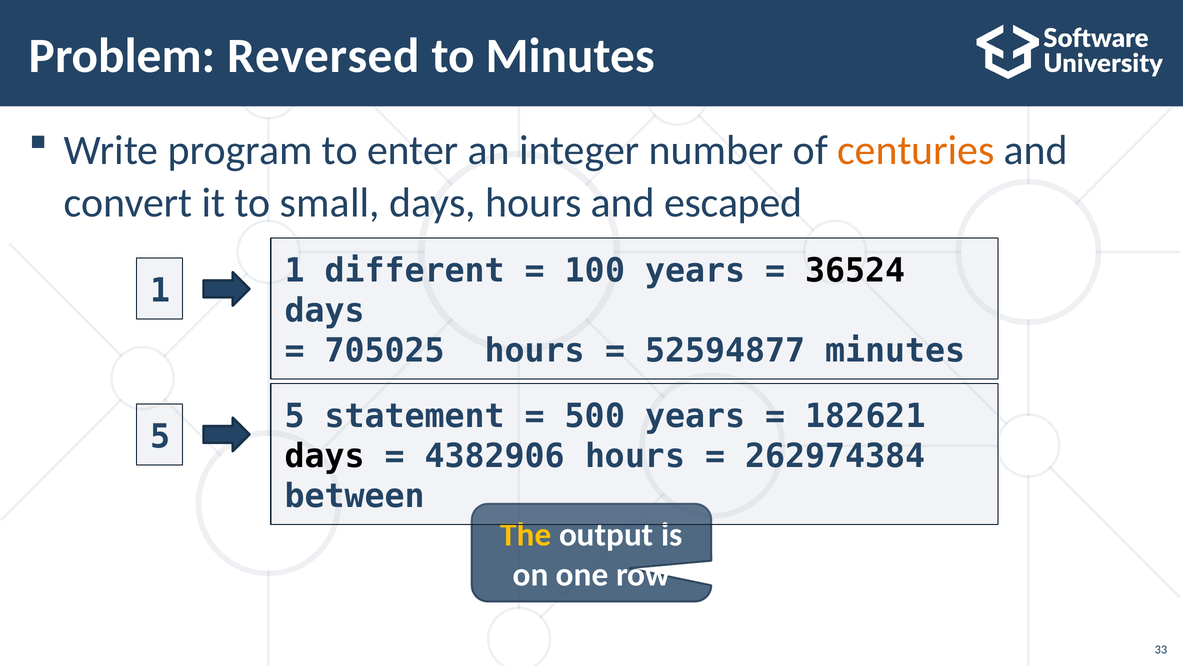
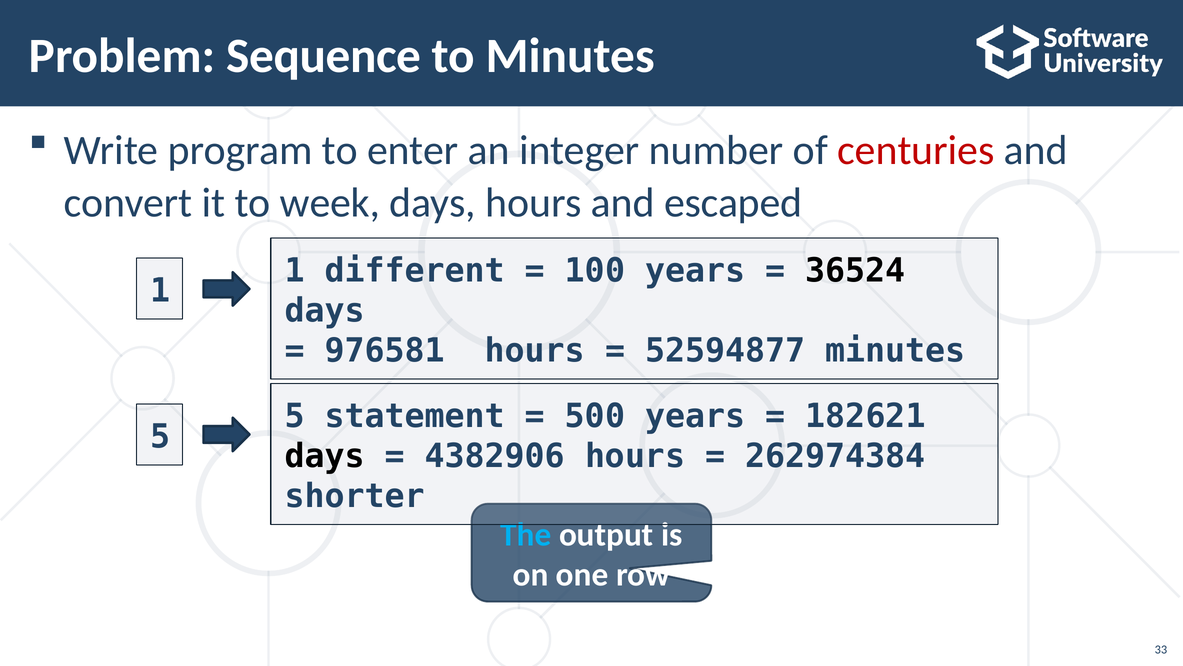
Reversed: Reversed -> Sequence
centuries colour: orange -> red
small: small -> week
705025: 705025 -> 976581
between: between -> shorter
The colour: yellow -> light blue
